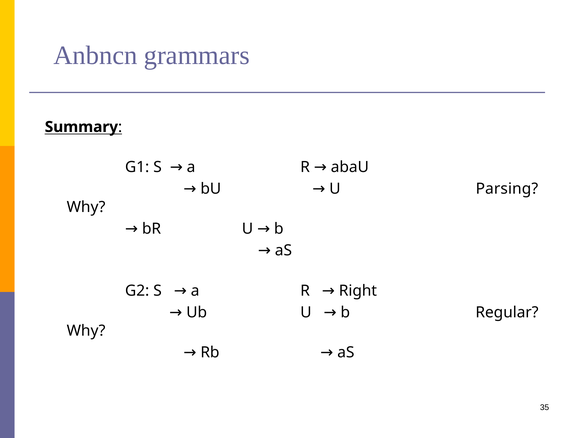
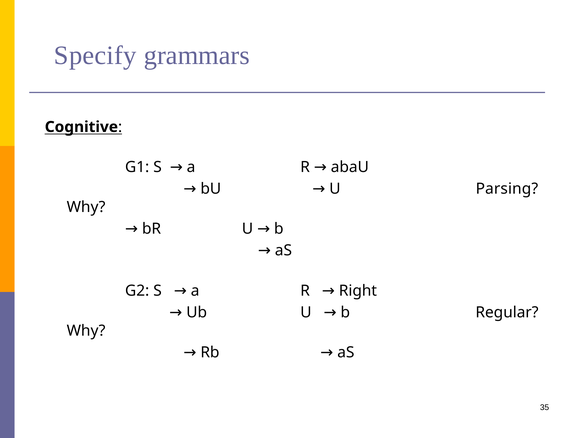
Anbncn: Anbncn -> Specify
Summary: Summary -> Cognitive
